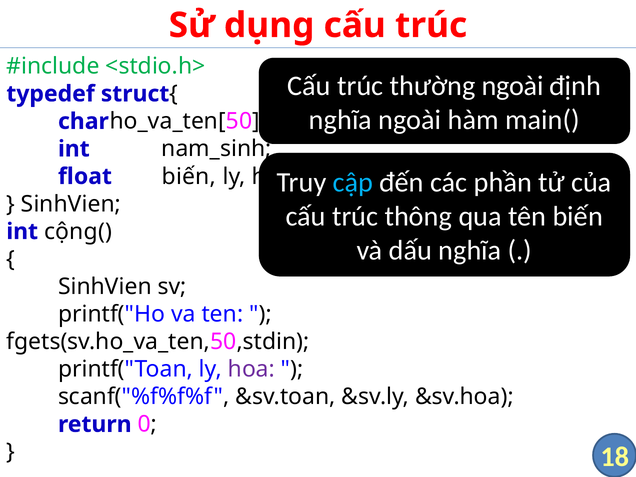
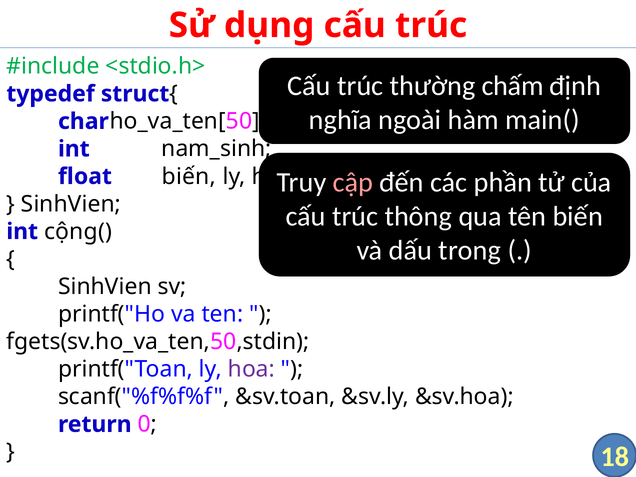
thường ngoài: ngoài -> chấm
cập colour: light blue -> pink
dấu nghĩa: nghĩa -> trong
